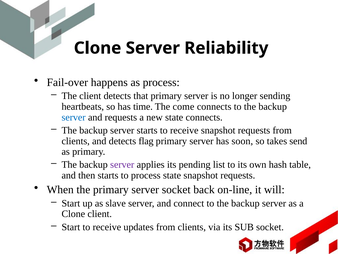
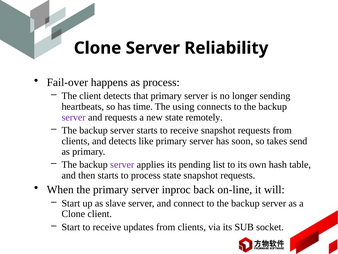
come: come -> using
server at (74, 117) colour: blue -> purple
state connects: connects -> remotely
flag: flag -> like
server socket: socket -> inproc
